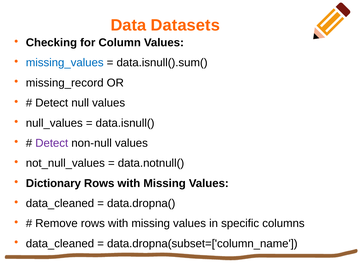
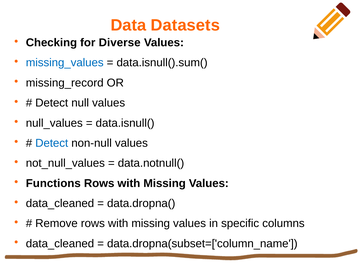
Column: Column -> Diverse
Detect at (52, 143) colour: purple -> blue
Dictionary: Dictionary -> Functions
